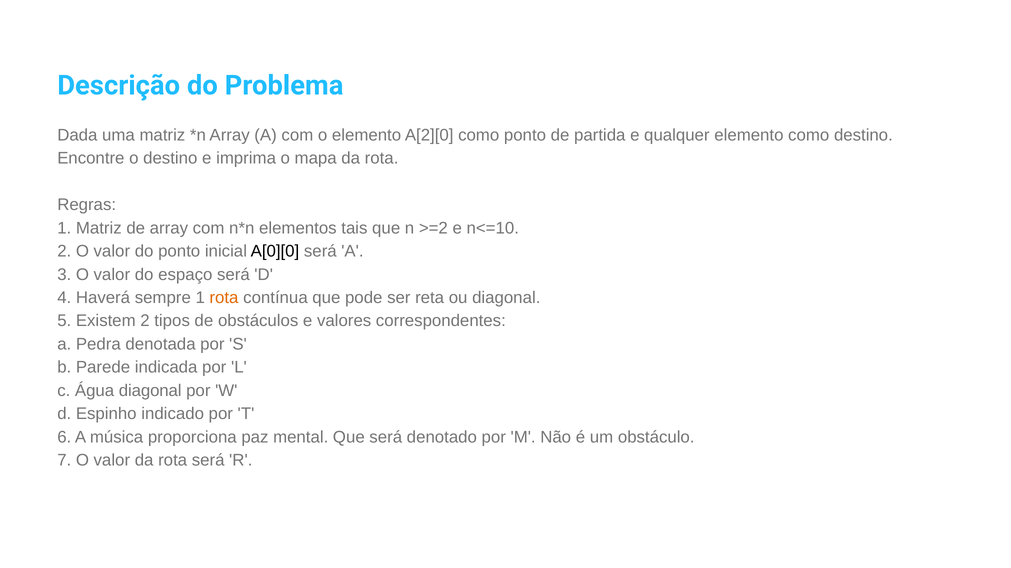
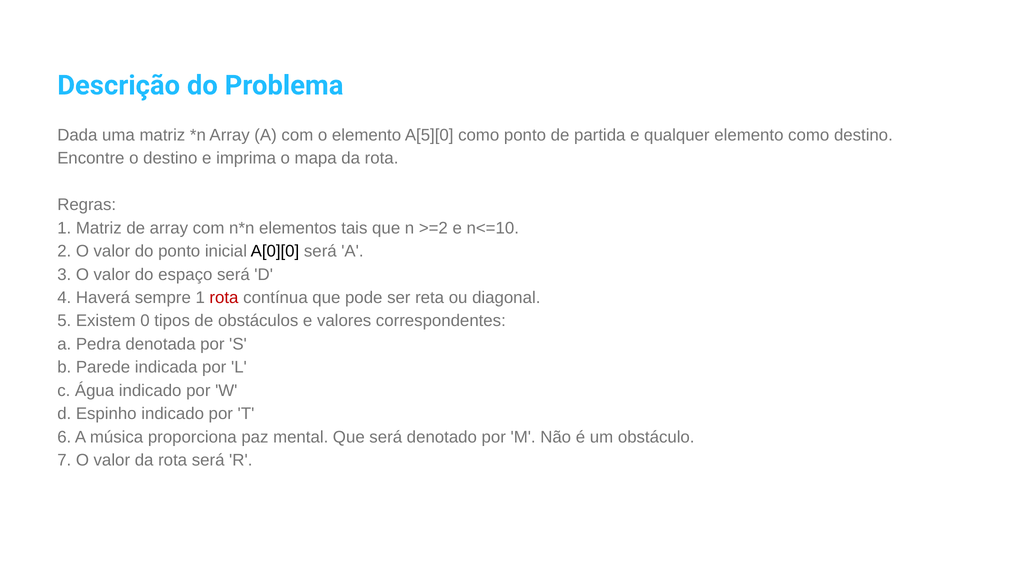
A[2][0: A[2][0 -> A[5][0
rota at (224, 298) colour: orange -> red
Existem 2: 2 -> 0
Água diagonal: diagonal -> indicado
